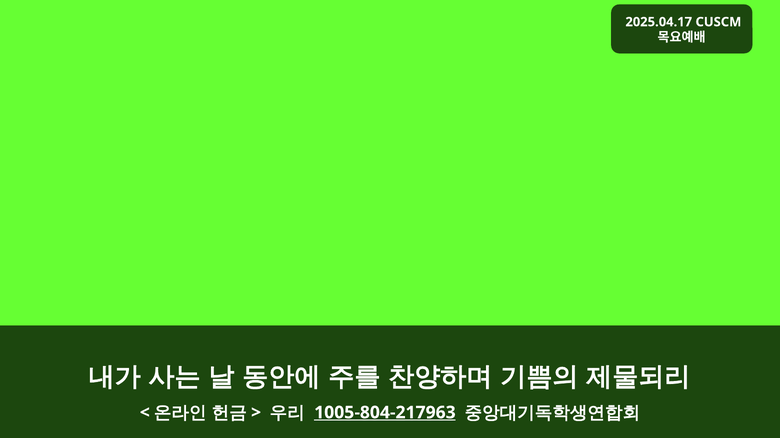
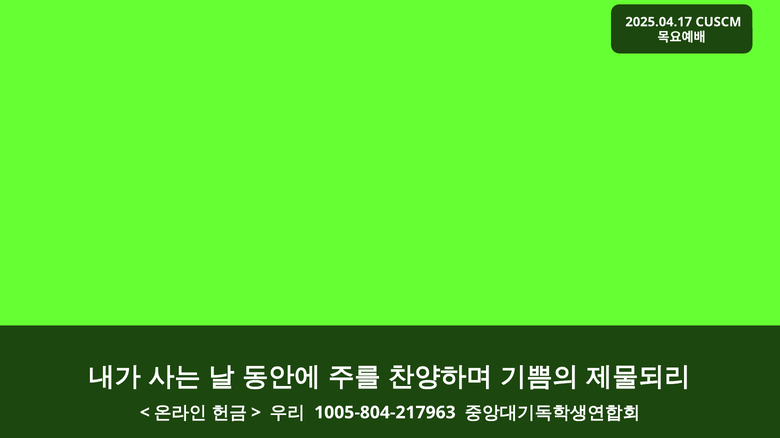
1005-804-217963 underline: present -> none
